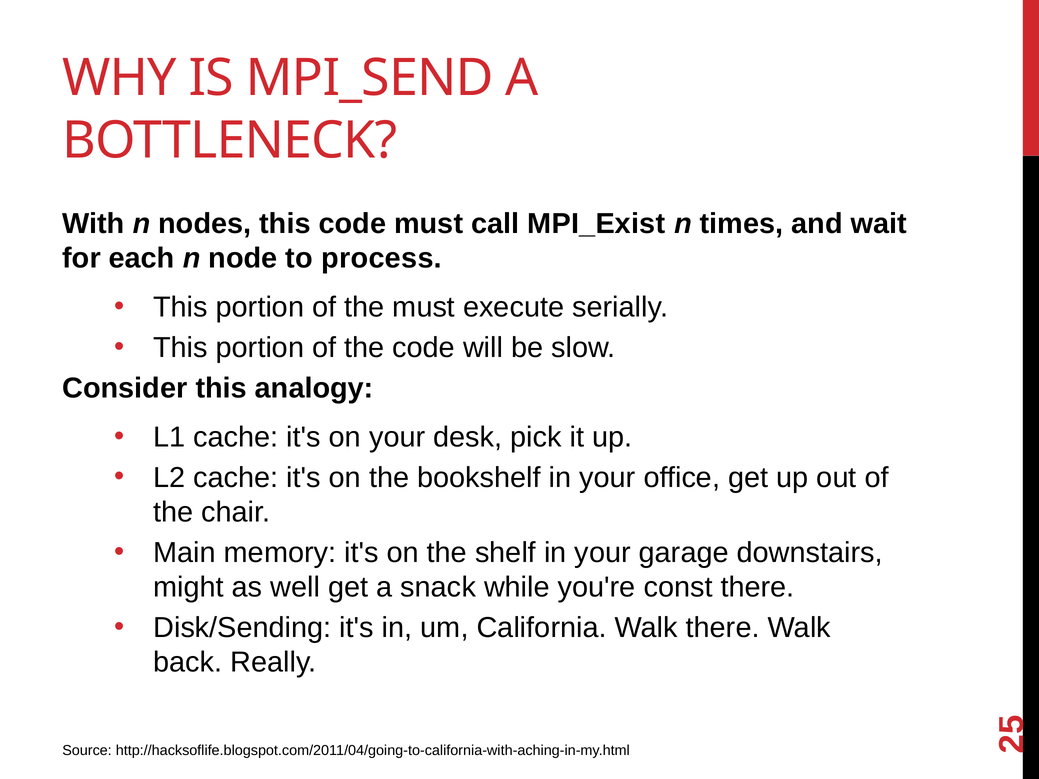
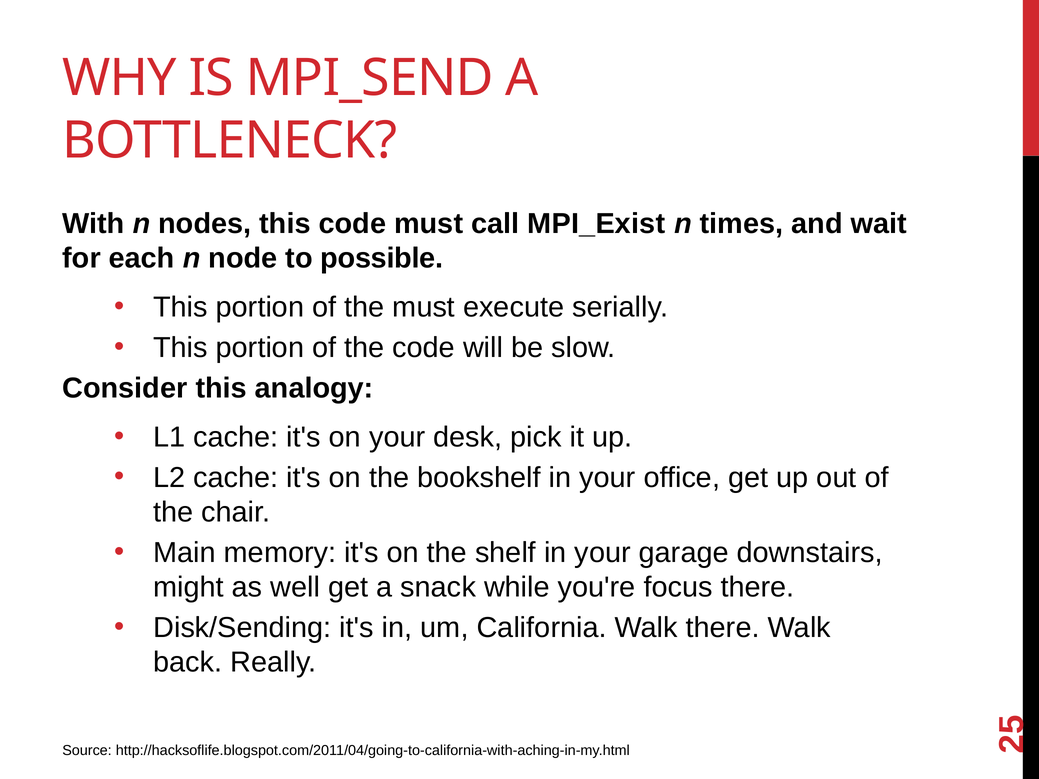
process: process -> possible
const: const -> focus
